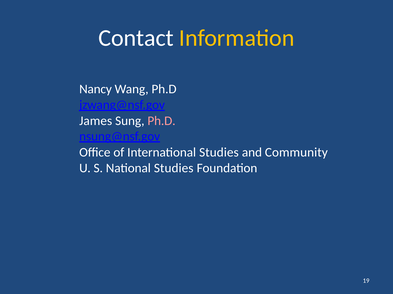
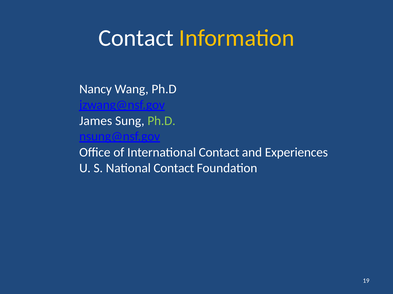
Ph.D at (161, 121) colour: pink -> light green
International Studies: Studies -> Contact
Community: Community -> Experiences
National Studies: Studies -> Contact
